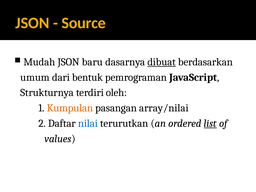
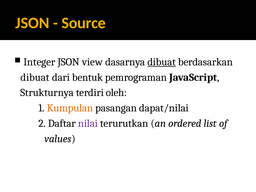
Mudah: Mudah -> Integer
baru: baru -> view
umum at (35, 77): umum -> dibuat
array/nilai: array/nilai -> dapat/nilai
nilai colour: blue -> purple
list underline: present -> none
